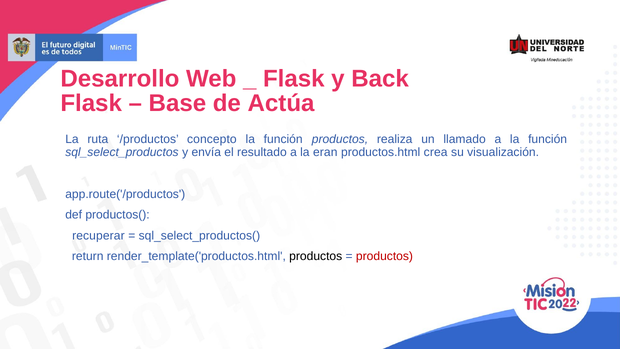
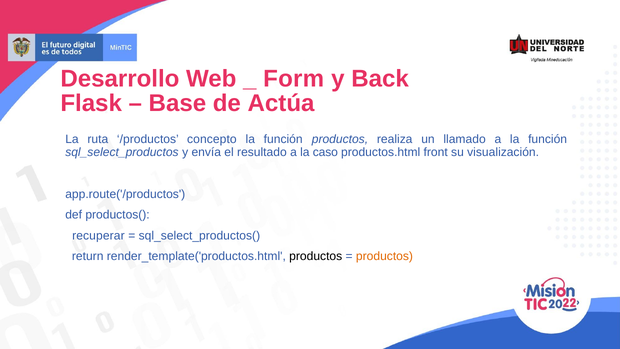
Flask at (294, 79): Flask -> Form
eran: eran -> caso
crea: crea -> front
productos at (384, 256) colour: red -> orange
